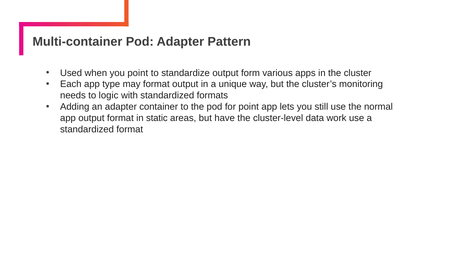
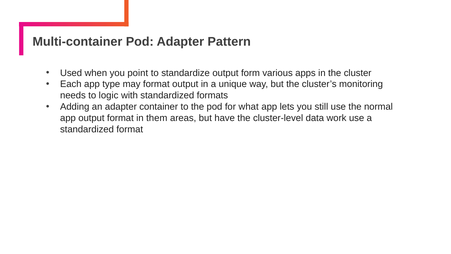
for point: point -> what
static: static -> them
